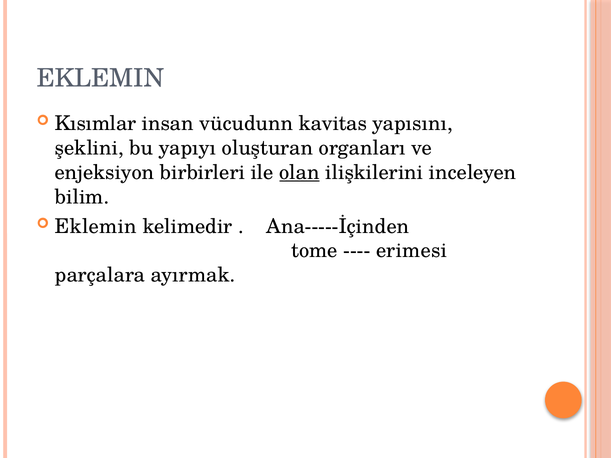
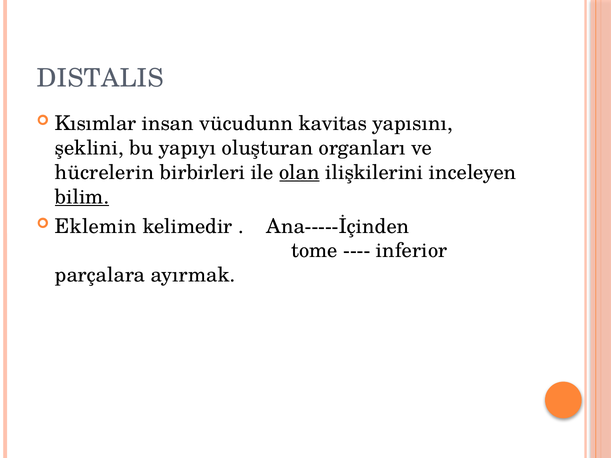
EKLEMIN at (100, 78): EKLEMIN -> DISTALIS
enjeksiyon: enjeksiyon -> hücrelerin
bilim underline: none -> present
erimesi: erimesi -> inferior
